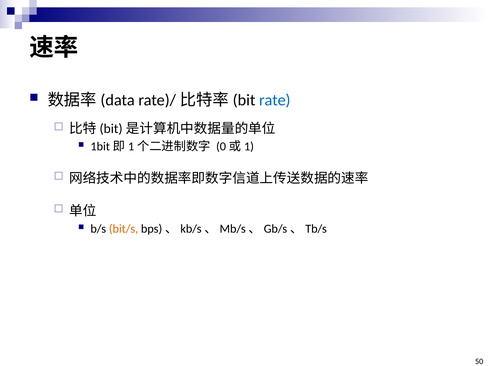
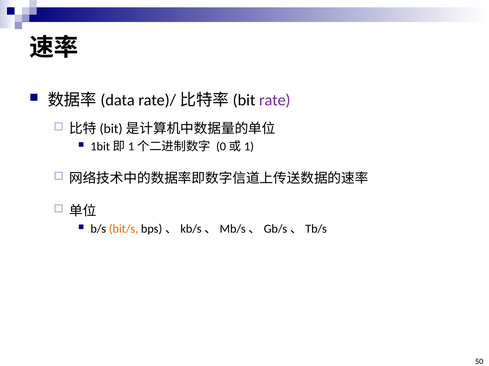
rate colour: blue -> purple
